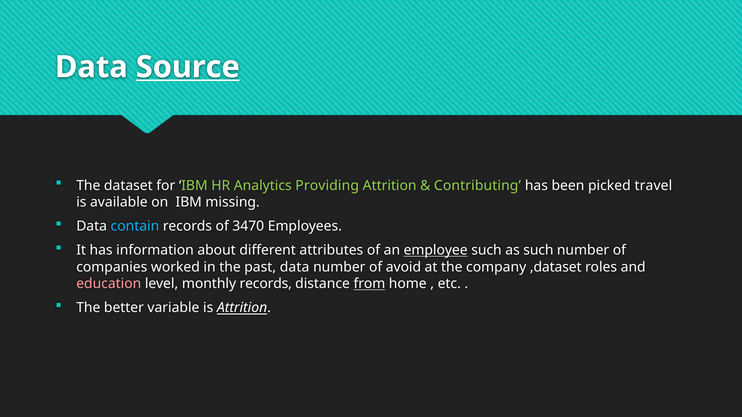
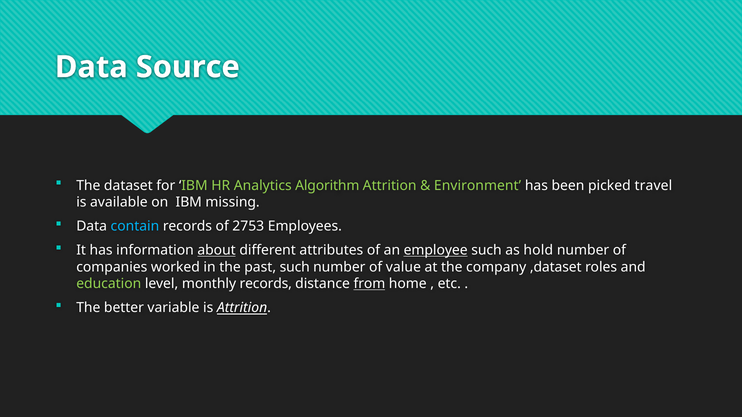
Source underline: present -> none
Providing: Providing -> Algorithm
Contributing: Contributing -> Environment
3470: 3470 -> 2753
about underline: none -> present
as such: such -> hold
past data: data -> such
avoid: avoid -> value
education colour: pink -> light green
